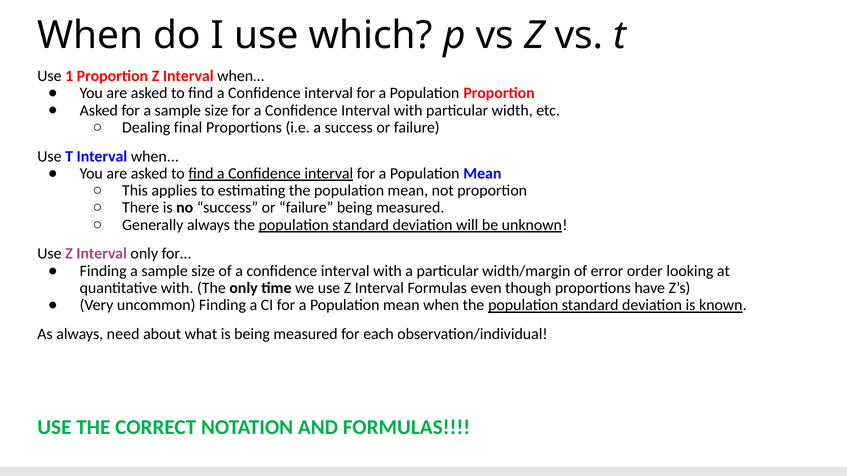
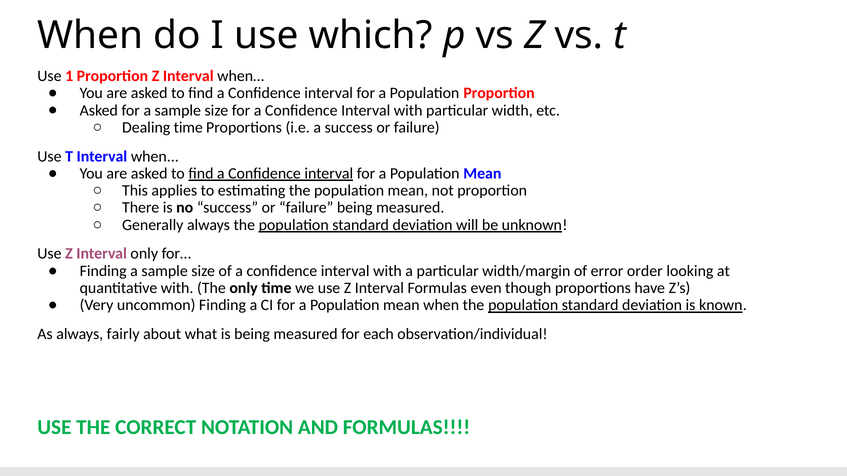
Dealing final: final -> time
need: need -> fairly
